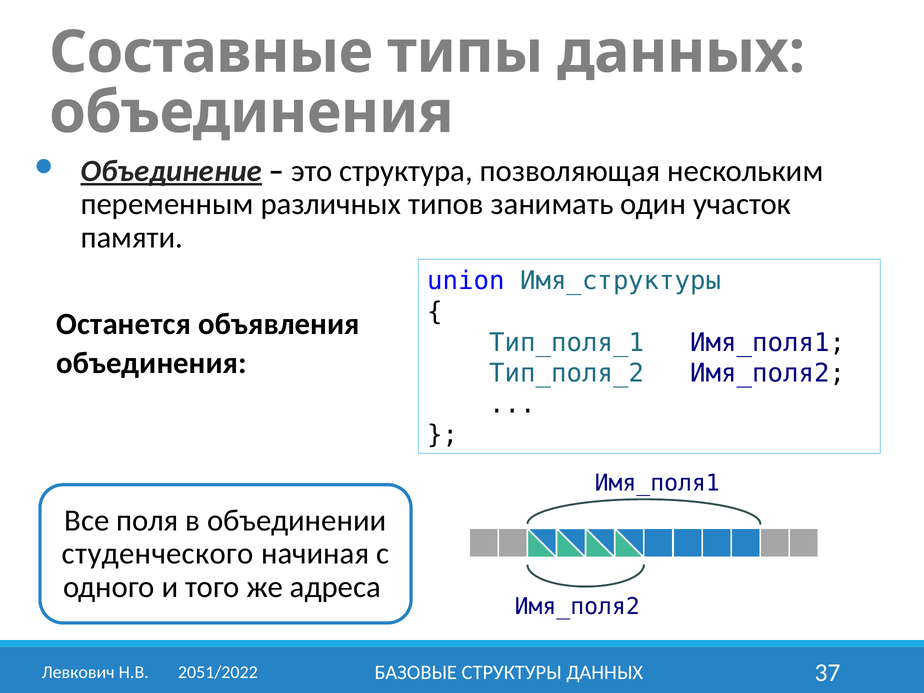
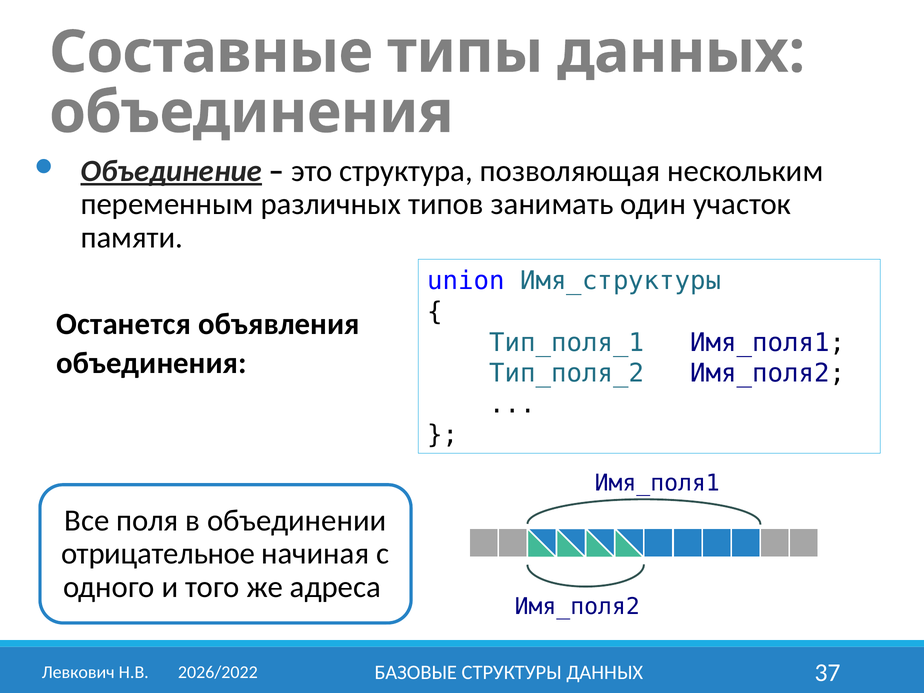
студенческого: студенческого -> отрицательное
2051/2022: 2051/2022 -> 2026/2022
